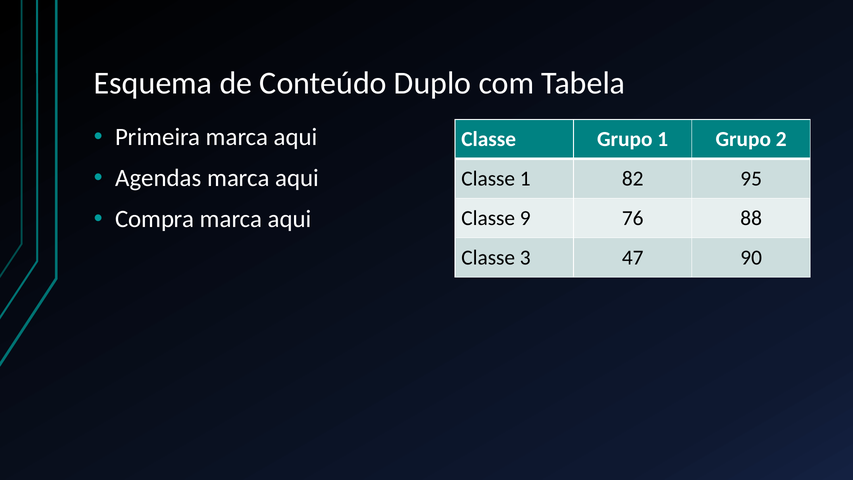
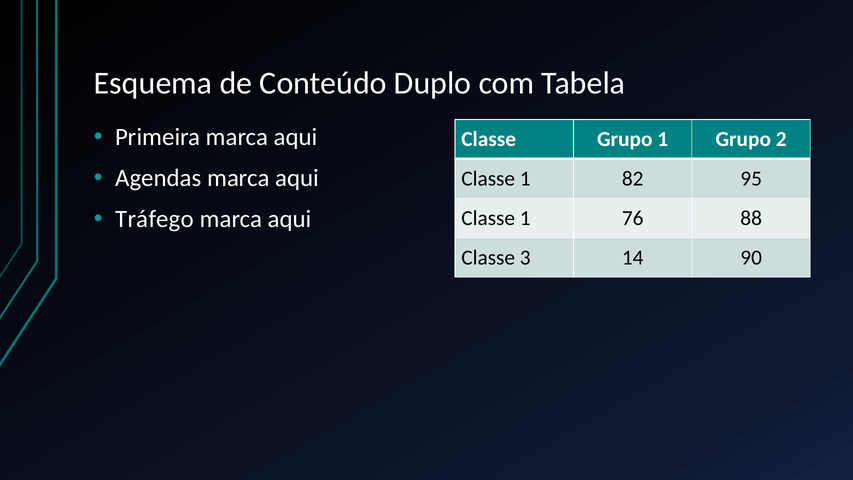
Compra: Compra -> Tráfego
9 at (525, 218): 9 -> 1
47: 47 -> 14
